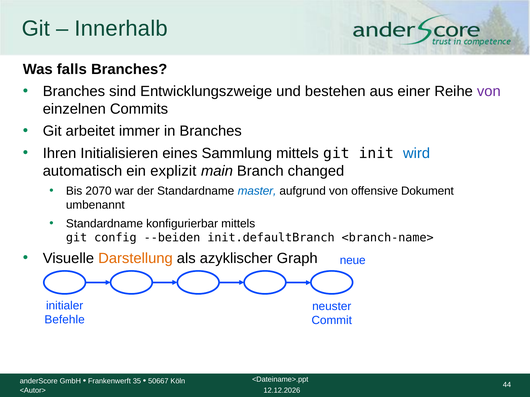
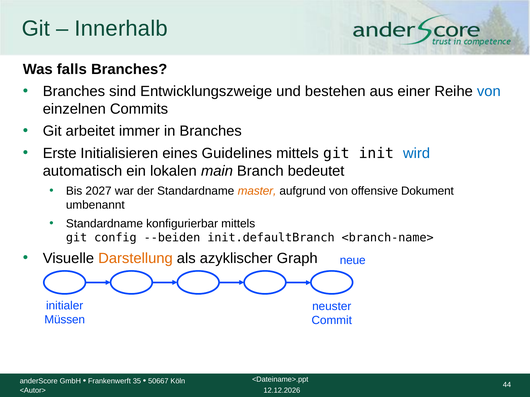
von at (489, 91) colour: purple -> blue
Ihren: Ihren -> Erste
Sammlung: Sammlung -> Guidelines
explizit: explizit -> lokalen
changed: changed -> bedeutet
2070: 2070 -> 2027
master colour: blue -> orange
Befehle: Befehle -> Müssen
